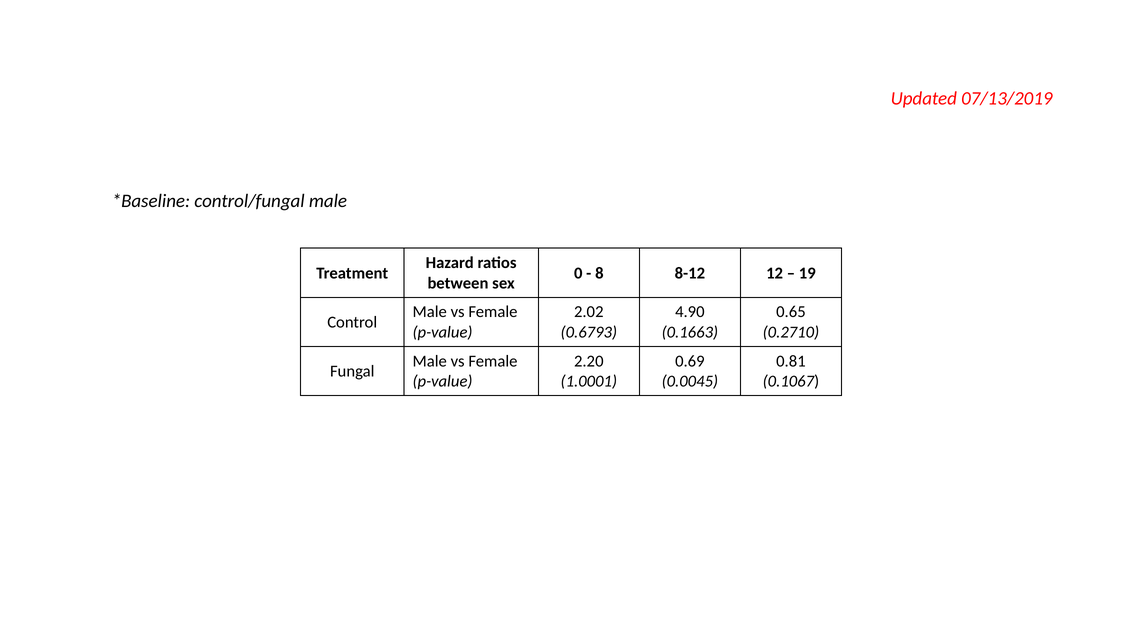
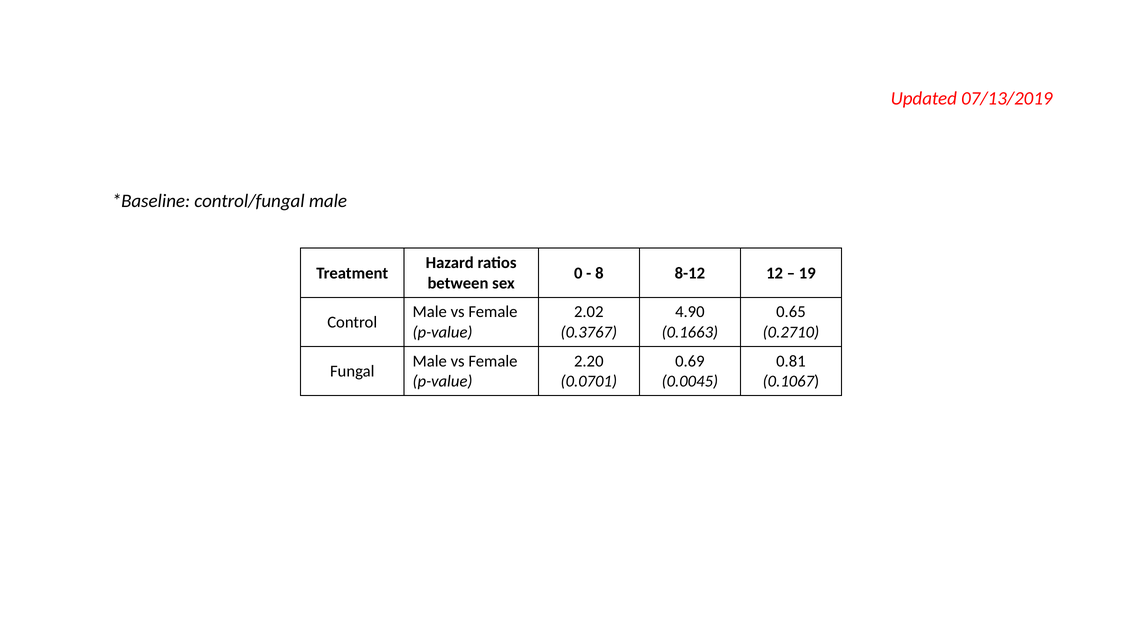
0.6793: 0.6793 -> 0.3767
1.0001: 1.0001 -> 0.0701
